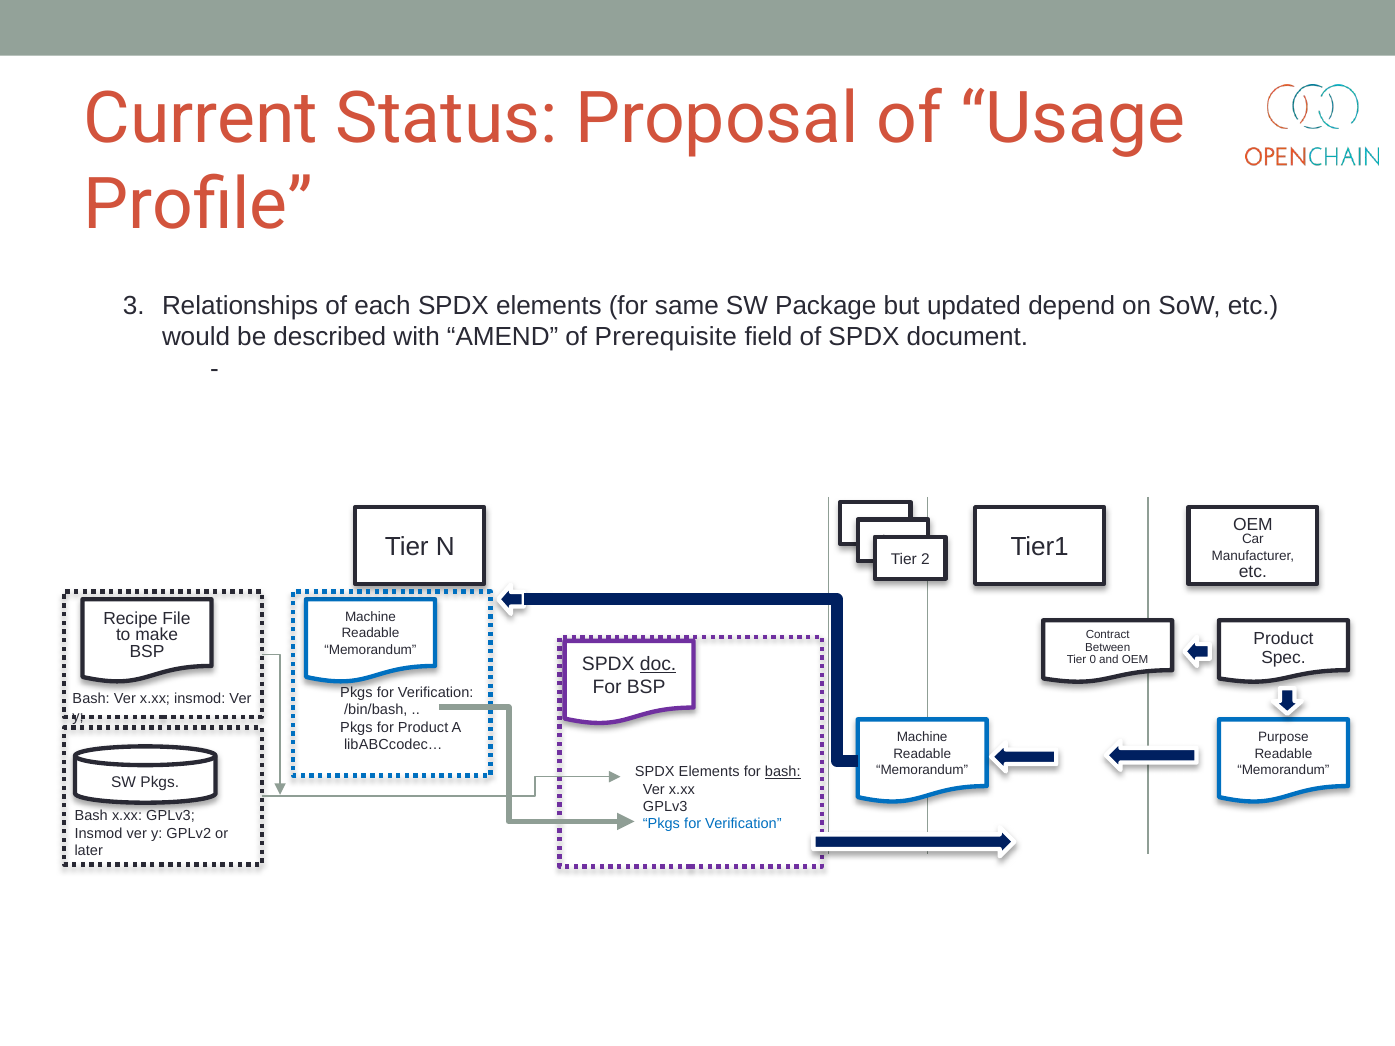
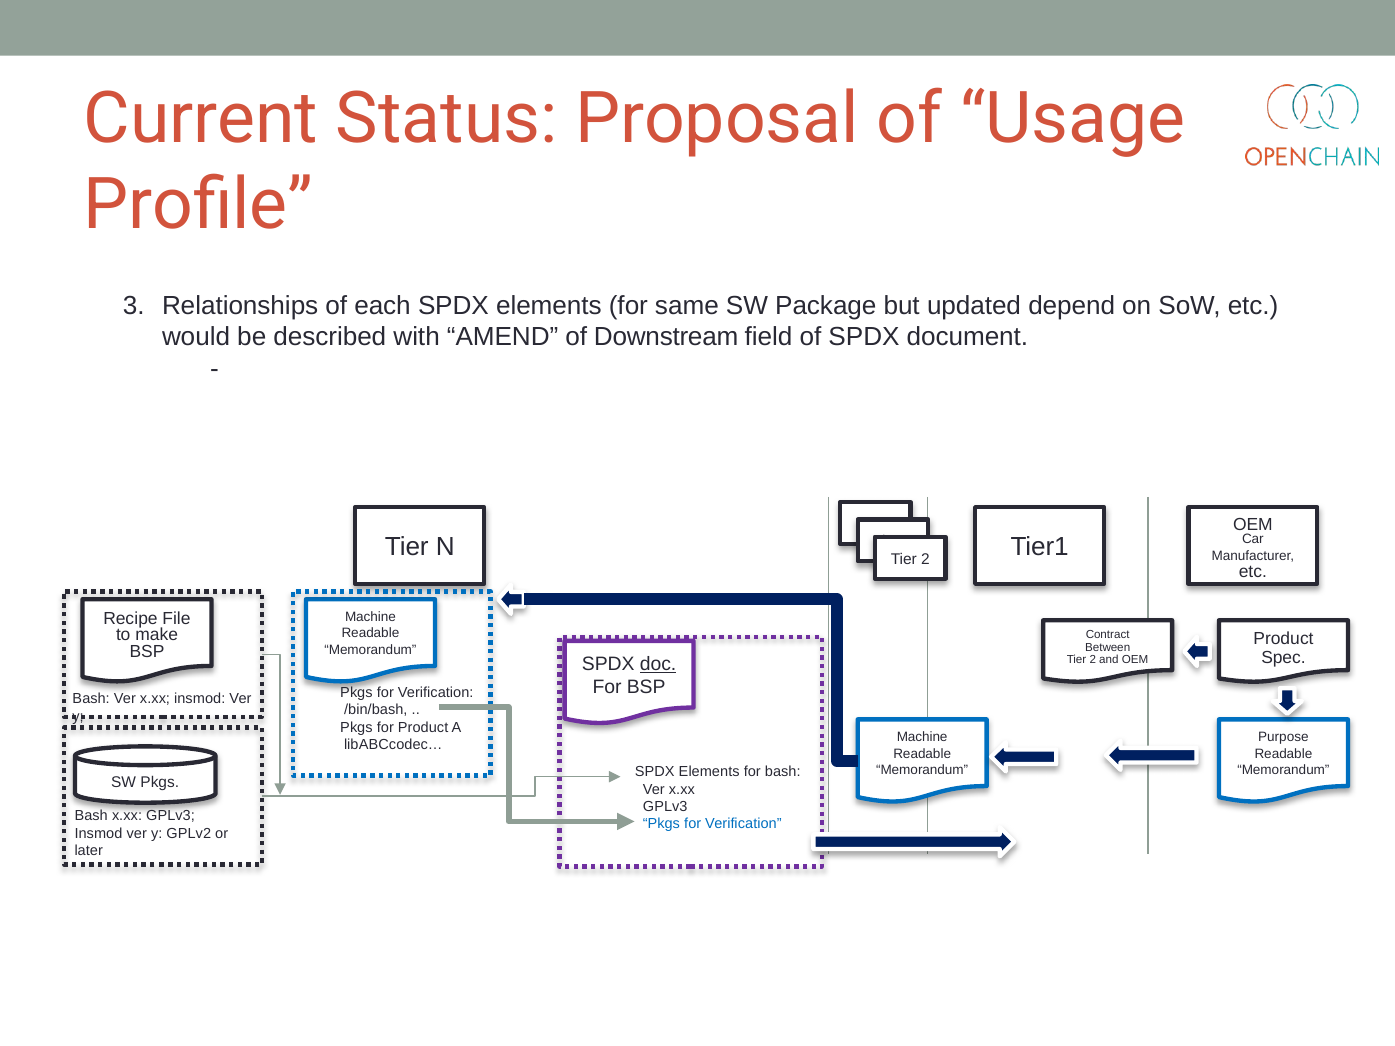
Prerequisite: Prerequisite -> Downstream
0 at (1093, 660): 0 -> 2
bash at (783, 772) underline: present -> none
